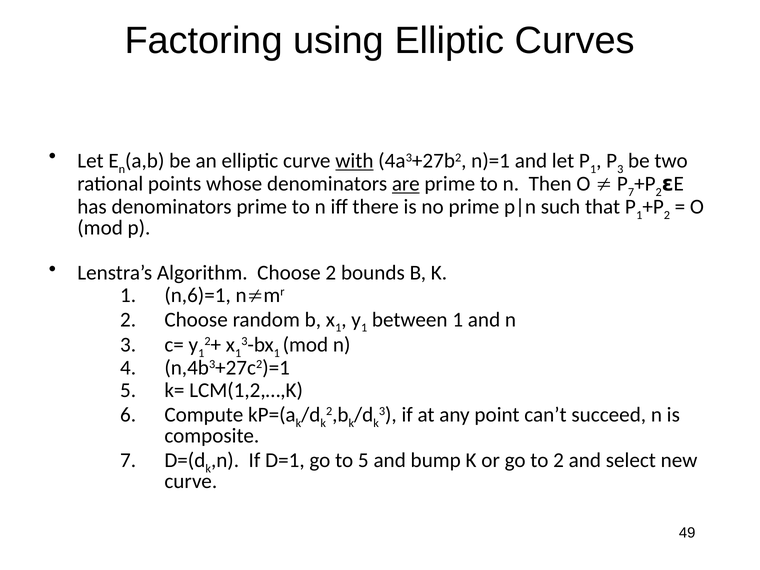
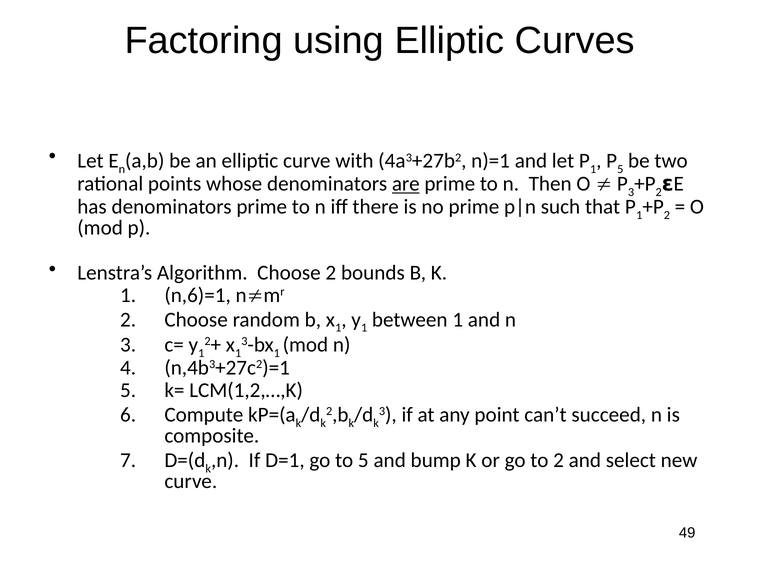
with underline: present -> none
P 3: 3 -> 5
P 7: 7 -> 3
